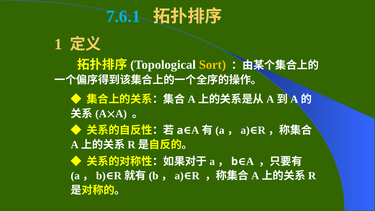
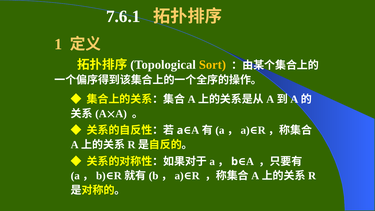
7.6.1 colour: light blue -> white
